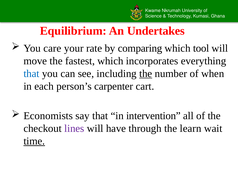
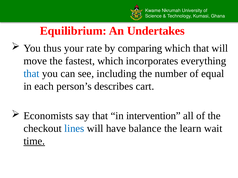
care: care -> thus
which tool: tool -> that
the at (146, 74) underline: present -> none
when: when -> equal
carpenter: carpenter -> describes
lines colour: purple -> blue
through: through -> balance
